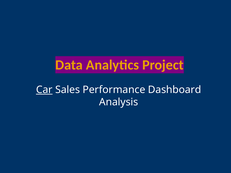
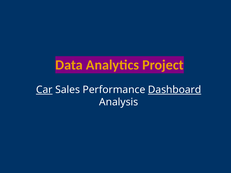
Dashboard underline: none -> present
